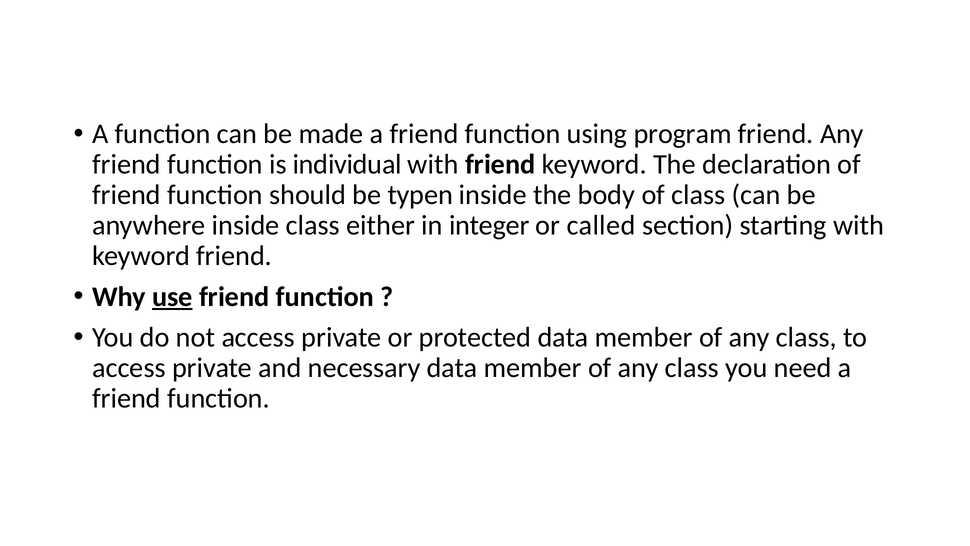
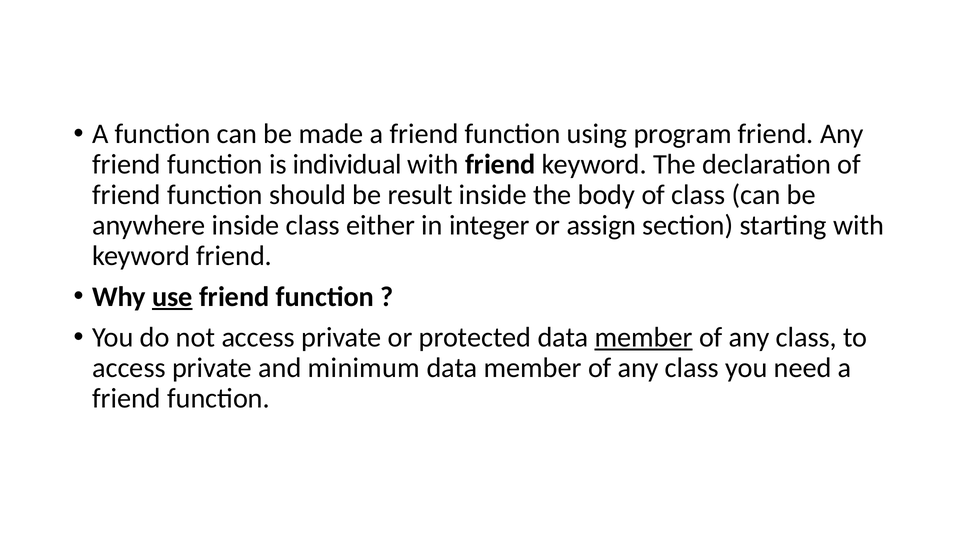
typen: typen -> result
called: called -> assign
member at (644, 337) underline: none -> present
necessary: necessary -> minimum
